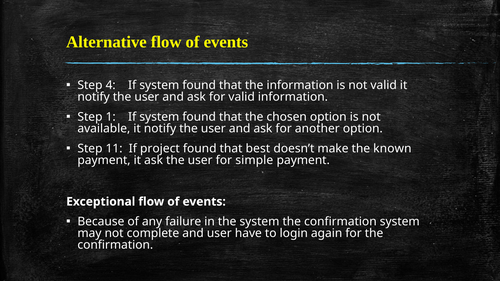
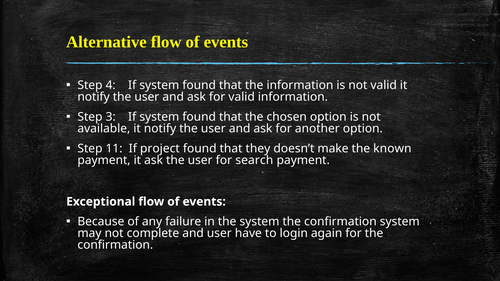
1: 1 -> 3
best: best -> they
simple: simple -> search
